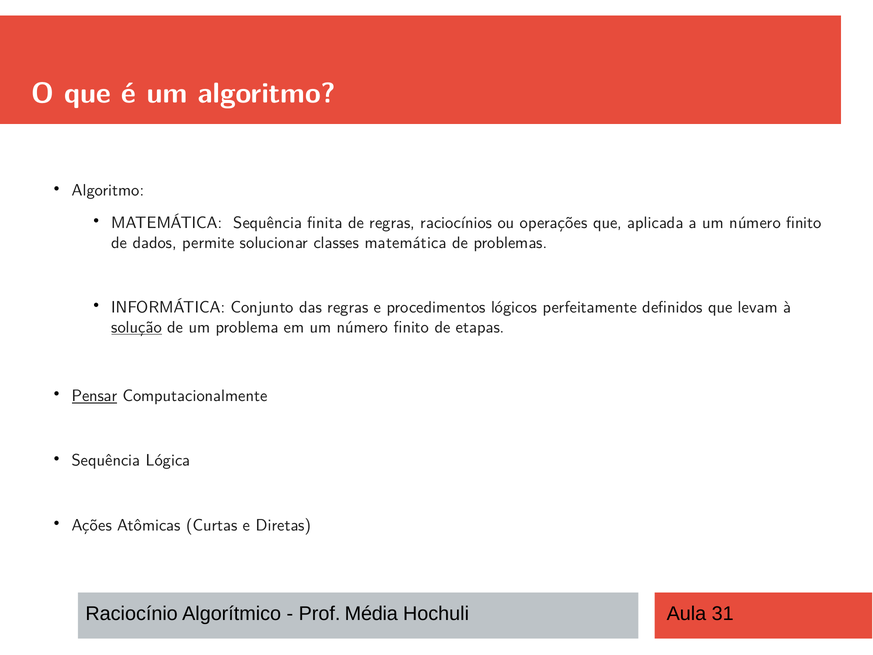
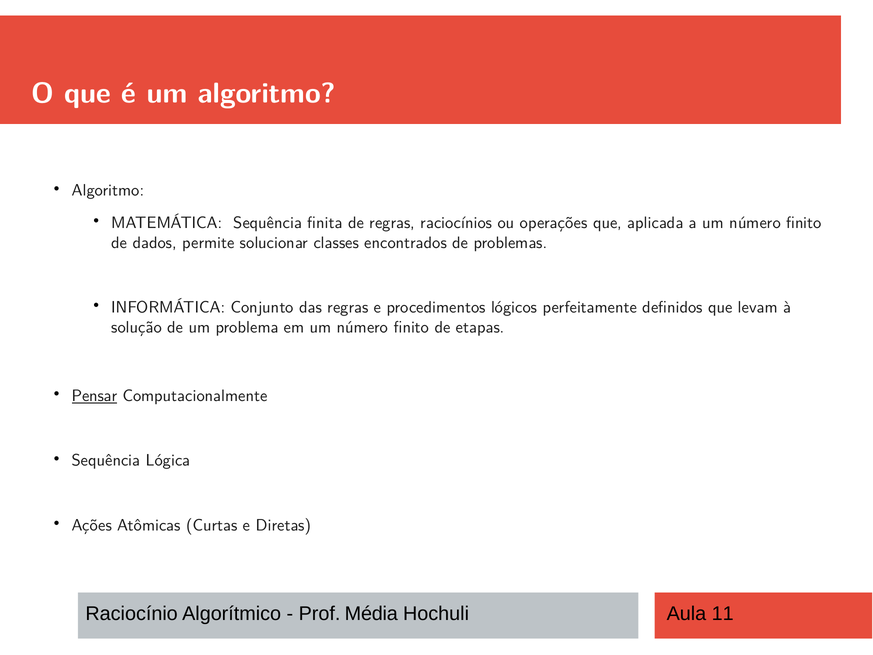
classes matemática: matemática -> encontrados
solução underline: present -> none
31: 31 -> 11
